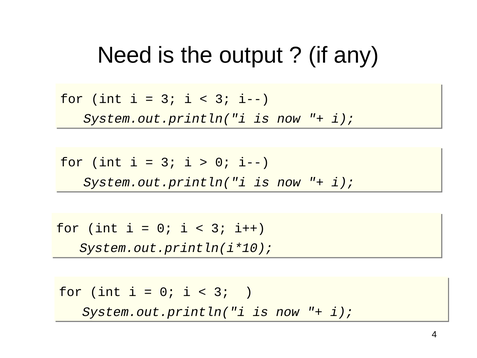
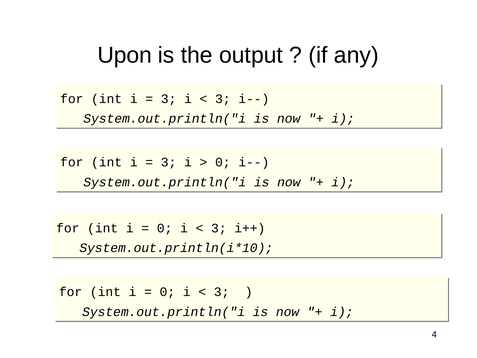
Need: Need -> Upon
